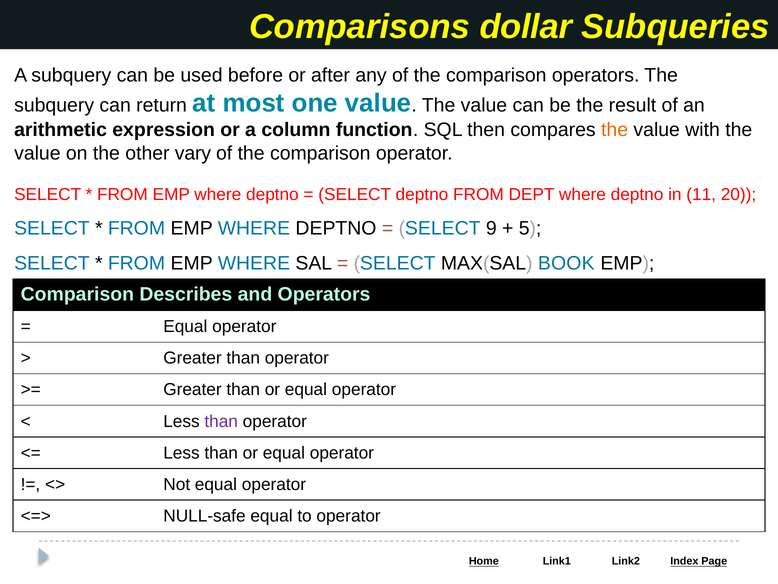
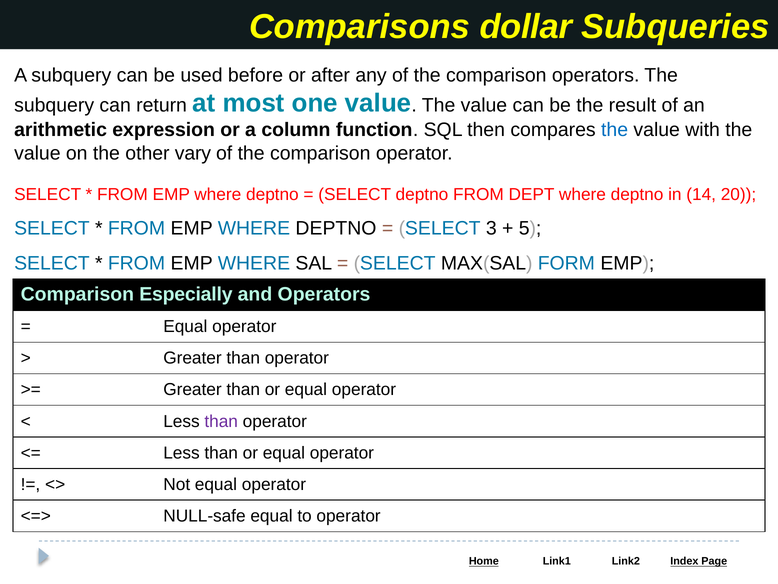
the at (615, 130) colour: orange -> blue
11: 11 -> 14
9: 9 -> 3
BOOK: BOOK -> FORM
Describes: Describes -> Especially
